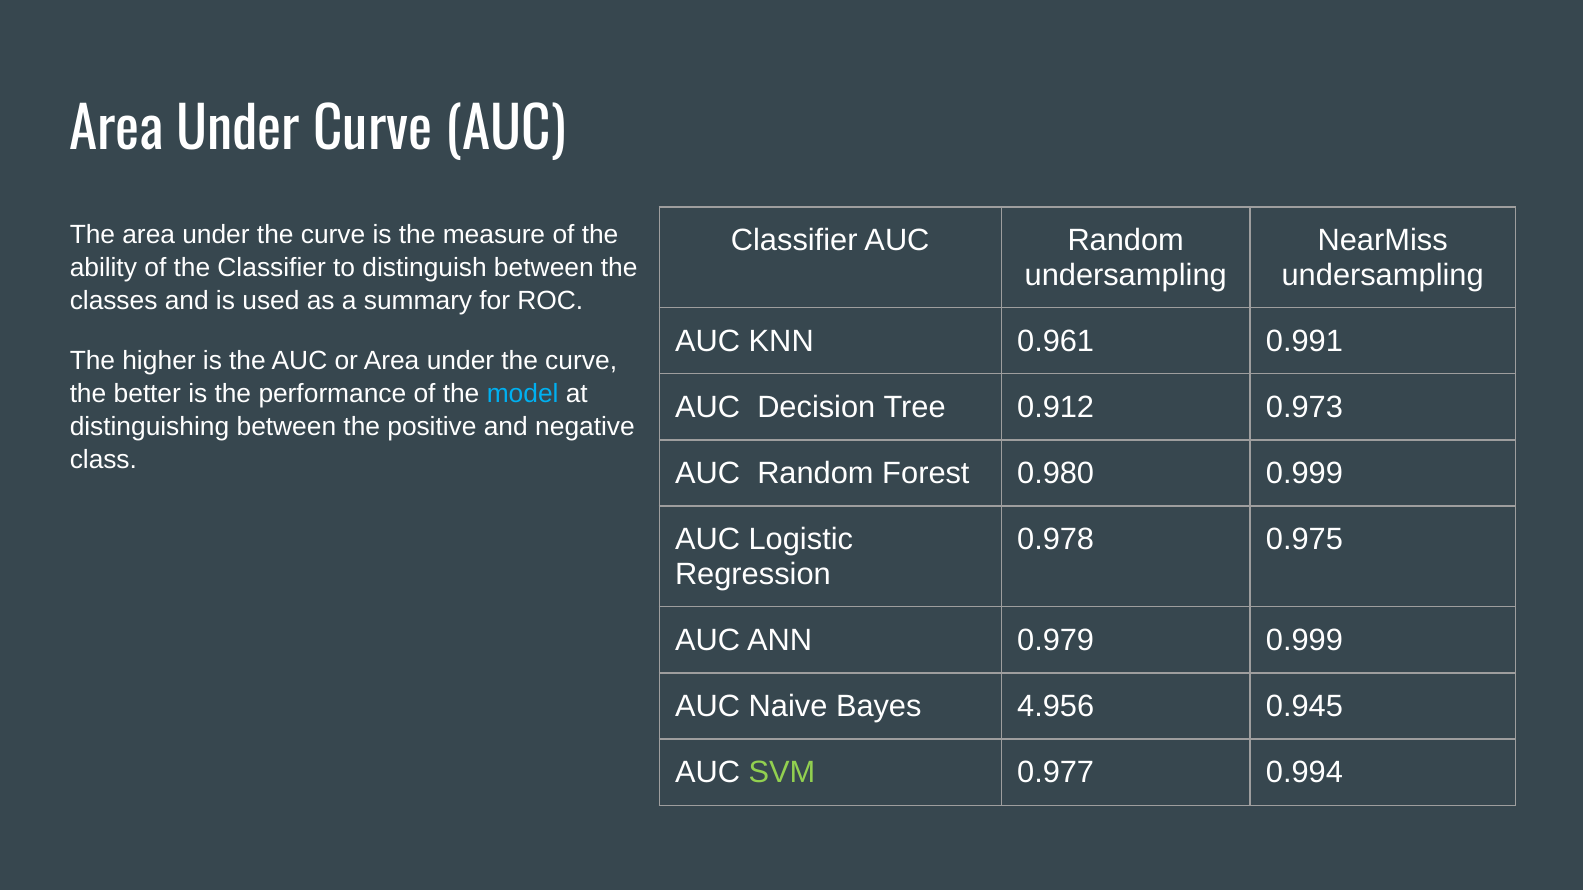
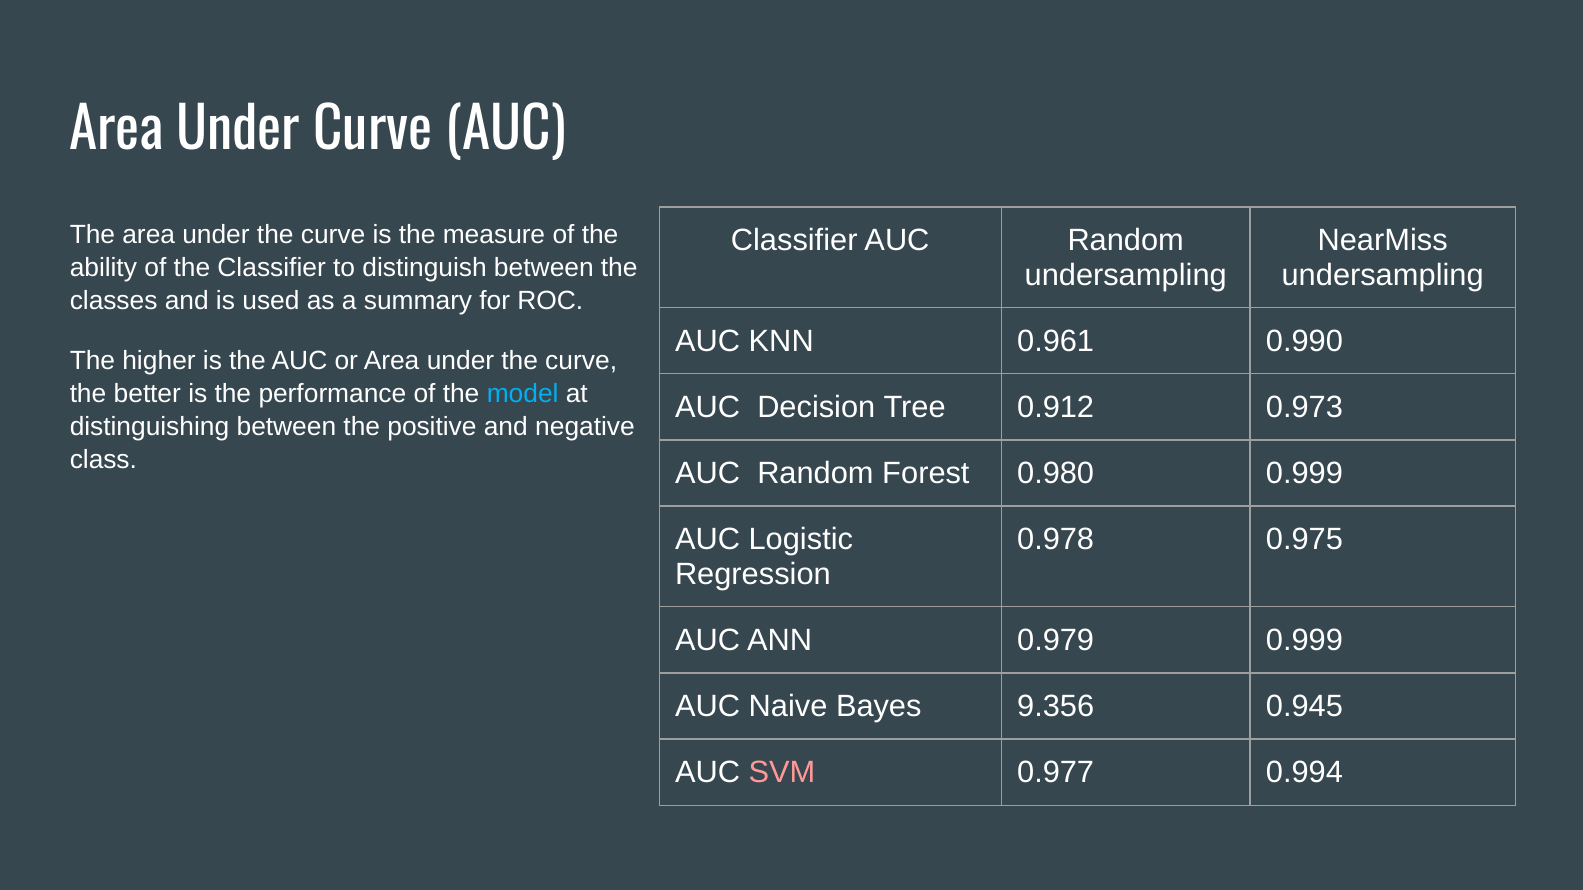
0.991: 0.991 -> 0.990
4.956: 4.956 -> 9.356
SVM colour: light green -> pink
